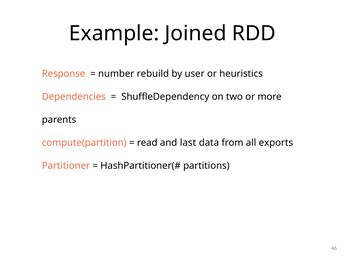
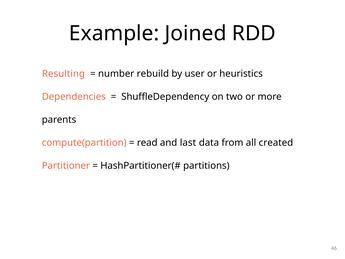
Response: Response -> Resulting
exports: exports -> created
